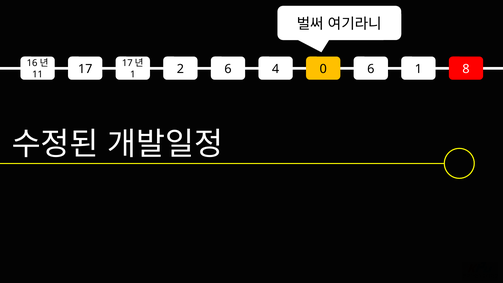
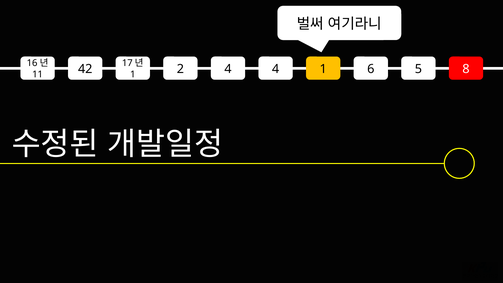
17: 17 -> 42
2 6: 6 -> 4
4 0: 0 -> 1
6 1: 1 -> 5
